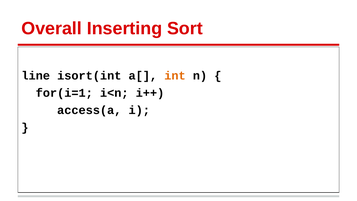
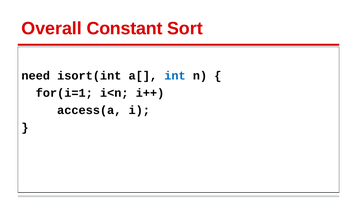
Inserting: Inserting -> Constant
line: line -> need
int colour: orange -> blue
